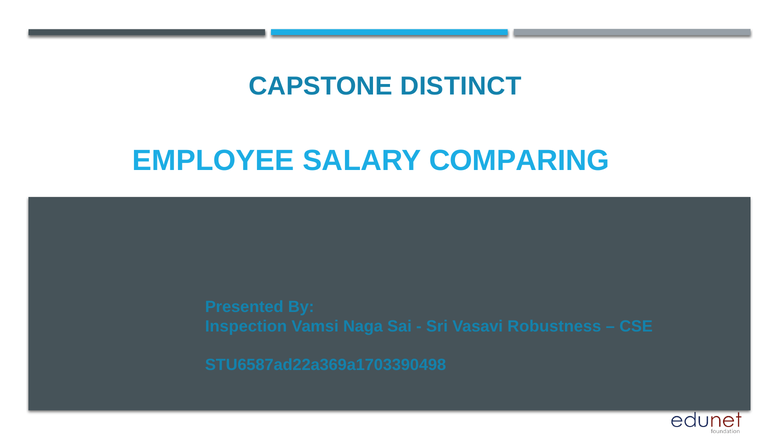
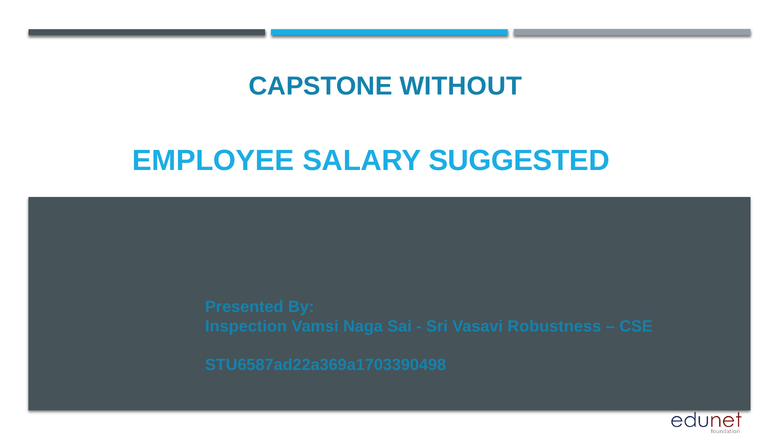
DISTINCT: DISTINCT -> WITHOUT
COMPARING: COMPARING -> SUGGESTED
